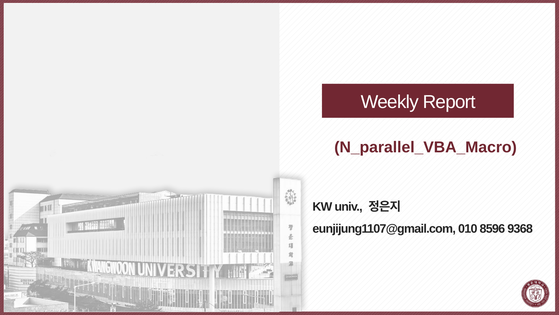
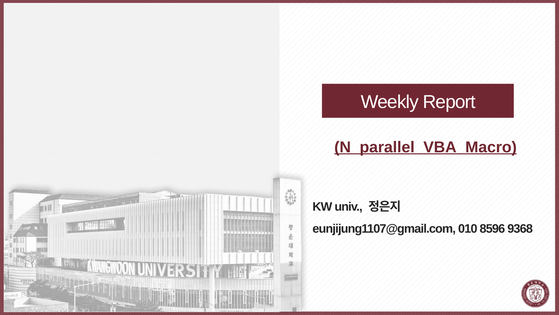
N_parallel_VBA_Macro underline: none -> present
